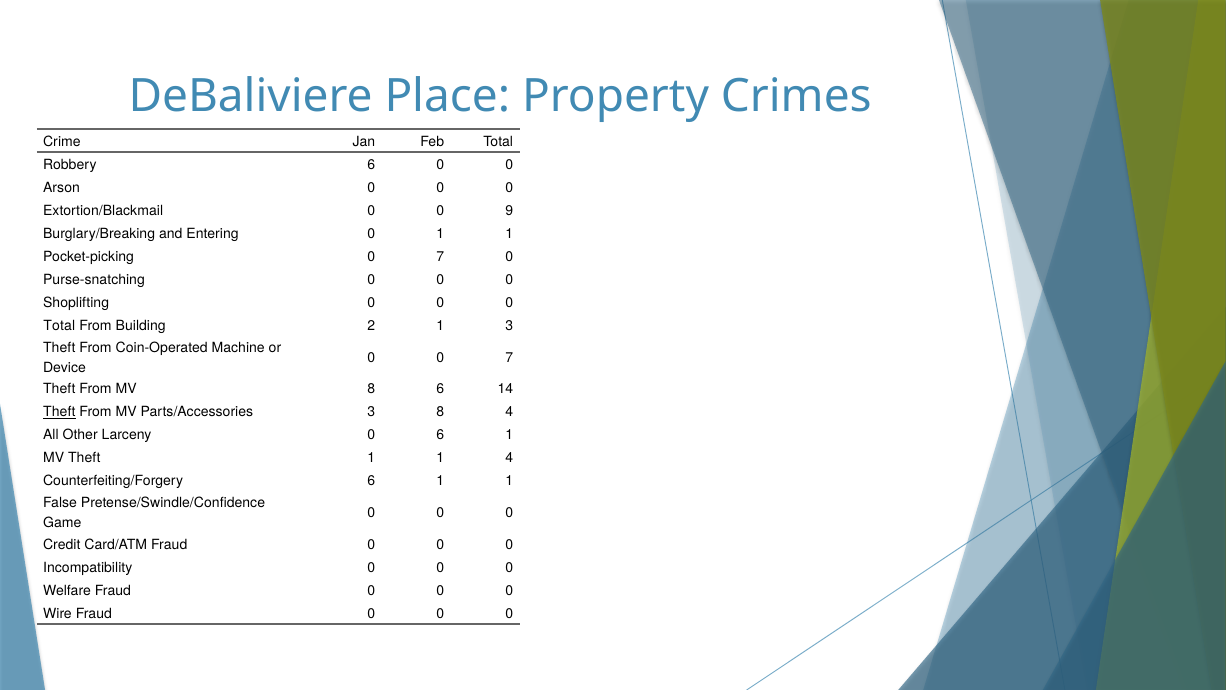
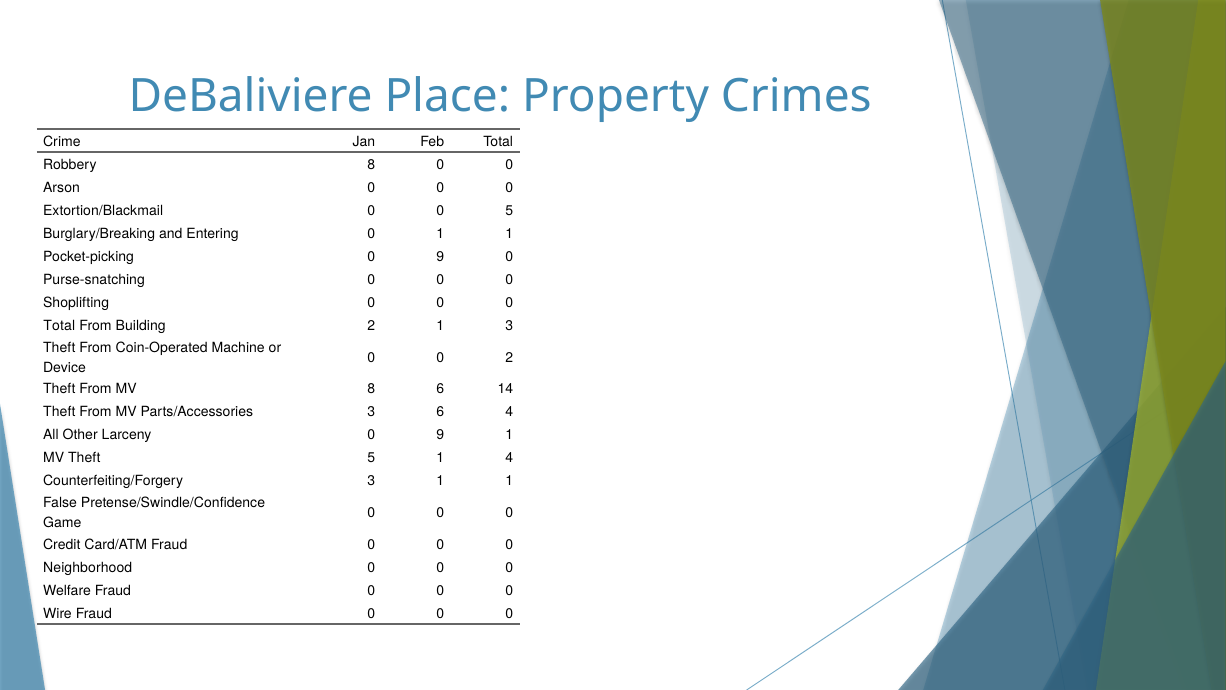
Robbery 6: 6 -> 8
0 9: 9 -> 5
Pocket-picking 0 7: 7 -> 9
0 0 7: 7 -> 2
Theft at (59, 412) underline: present -> none
3 8: 8 -> 6
Larceny 0 6: 6 -> 9
Theft 1: 1 -> 5
Counterfeiting/Forgery 6: 6 -> 3
Incompatibility: Incompatibility -> Neighborhood
